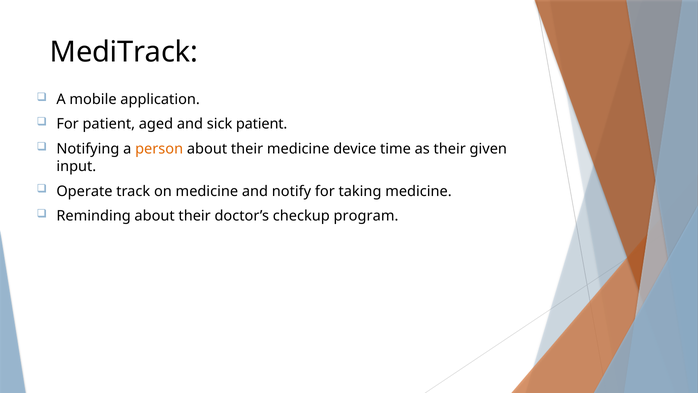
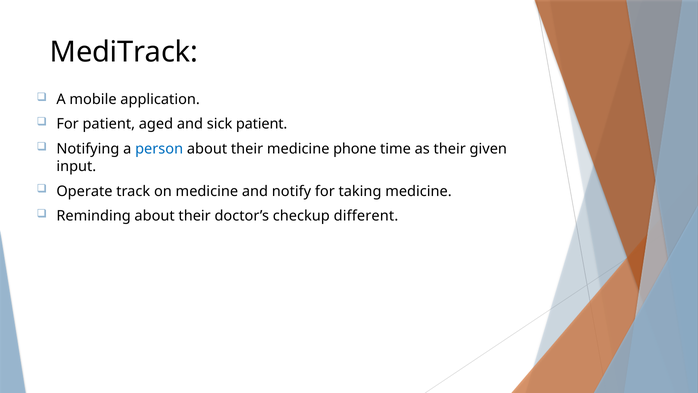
person colour: orange -> blue
device: device -> phone
program: program -> different
